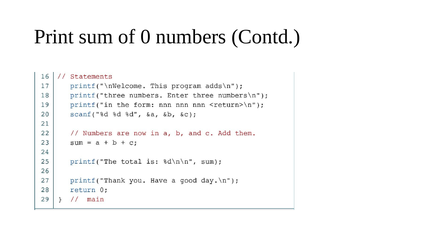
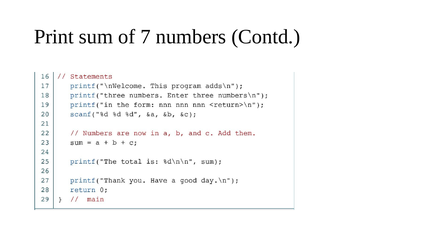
0: 0 -> 7
